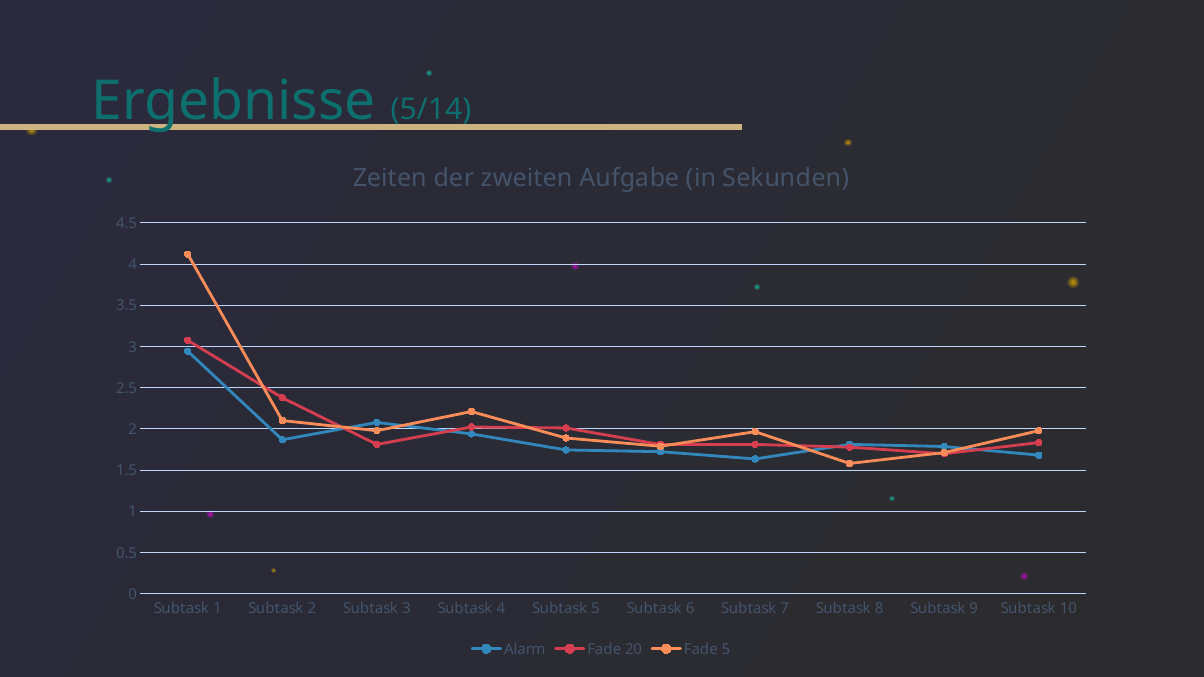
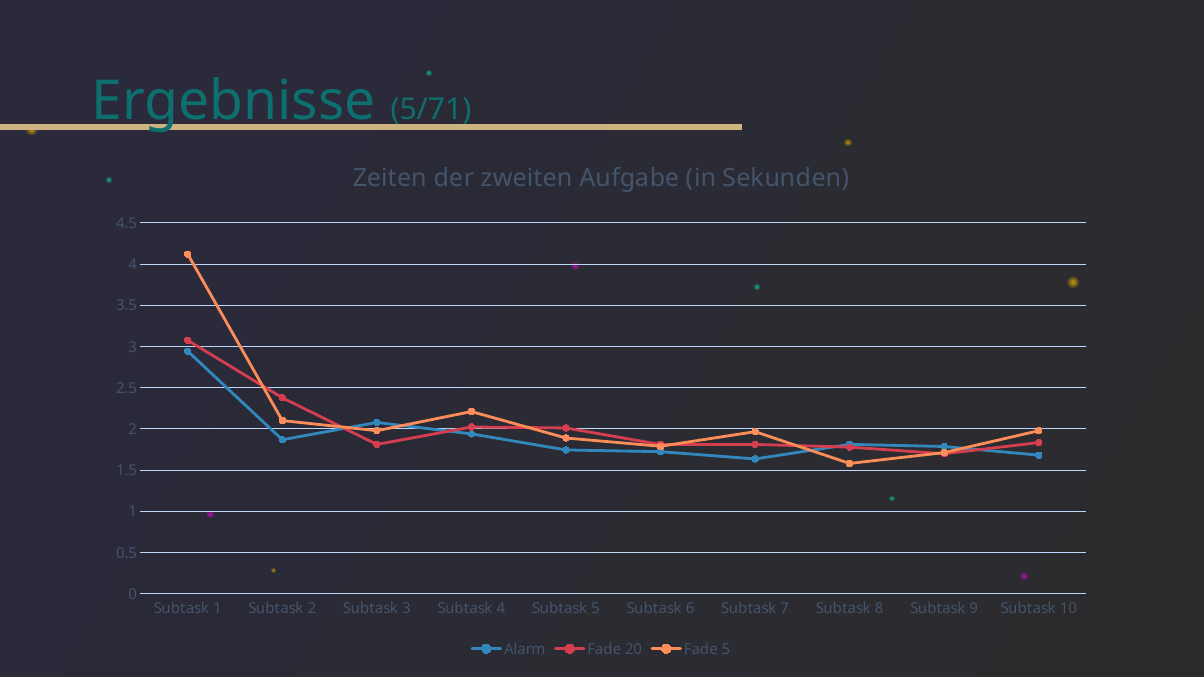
5/14: 5/14 -> 5/71
